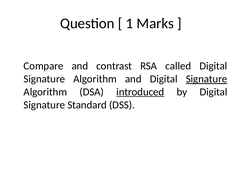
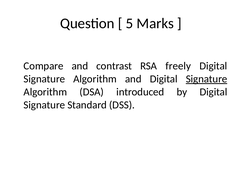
1: 1 -> 5
called: called -> freely
introduced underline: present -> none
